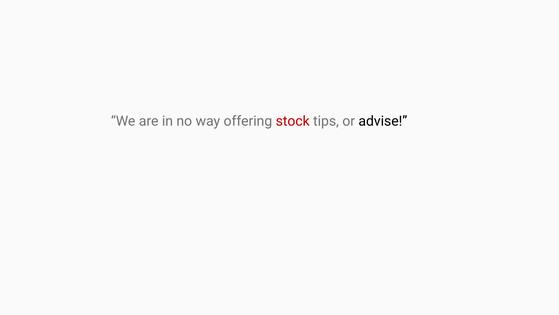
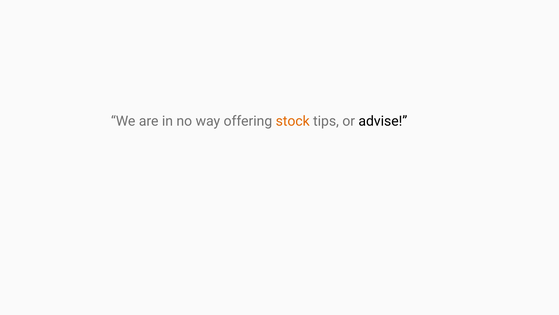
stock colour: red -> orange
